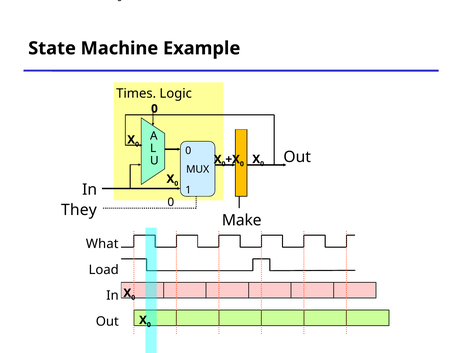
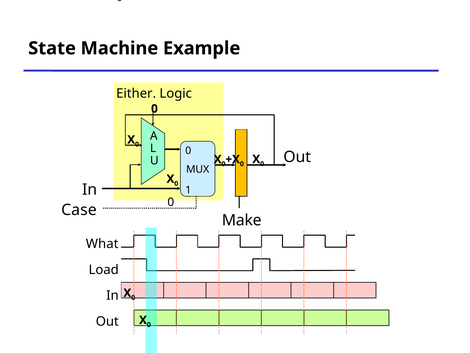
Times: Times -> Either
They: They -> Case
